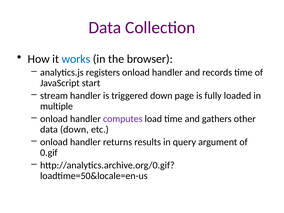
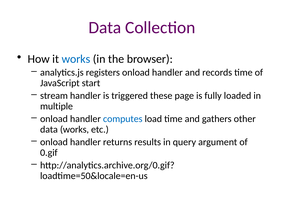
triggered down: down -> these
computes colour: purple -> blue
data down: down -> works
